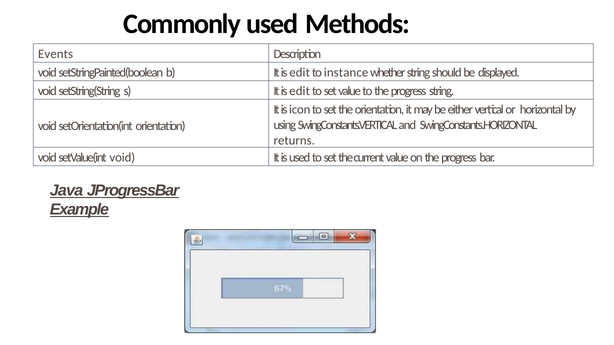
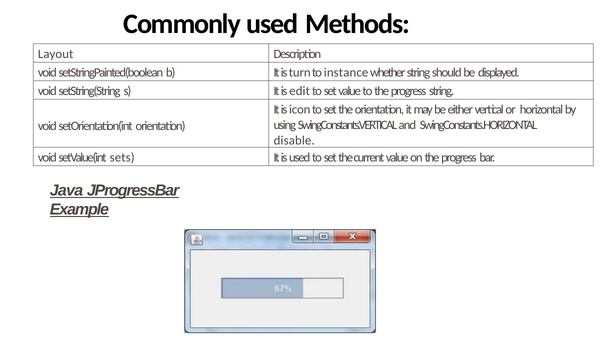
Events: Events -> Layout
b It is edit: edit -> turn
returns: returns -> disable
setValue(int void: void -> sets
